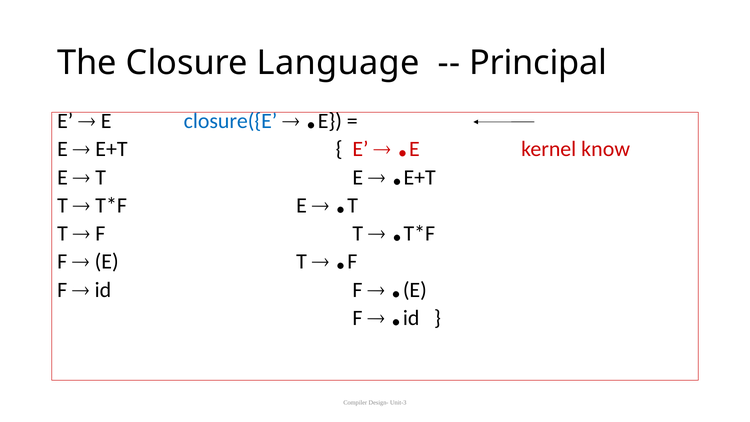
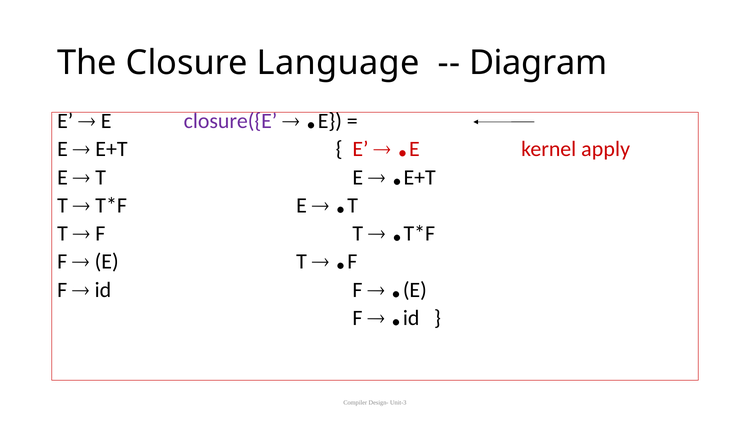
Principal: Principal -> Diagram
closure({E colour: blue -> purple
know: know -> apply
